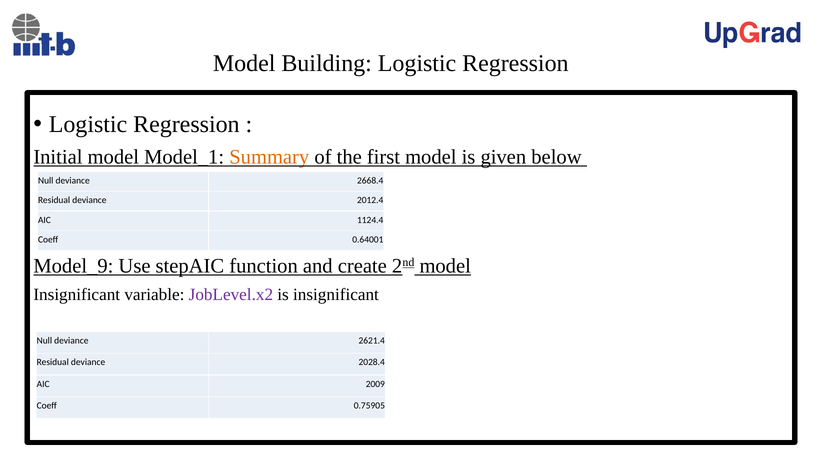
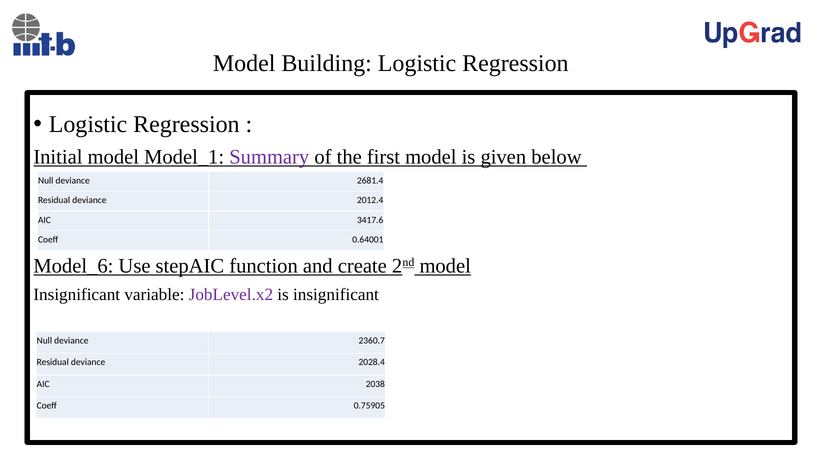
Summary colour: orange -> purple
2668.4: 2668.4 -> 2681.4
1124.4: 1124.4 -> 3417.6
Model_9: Model_9 -> Model_6
2621.4: 2621.4 -> 2360.7
2009: 2009 -> 2038
